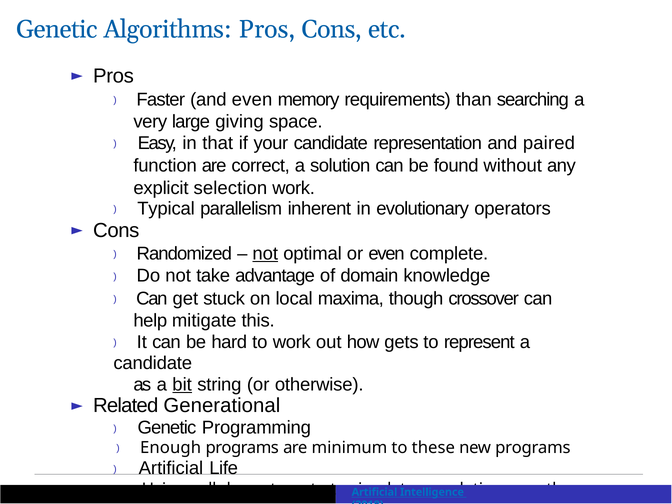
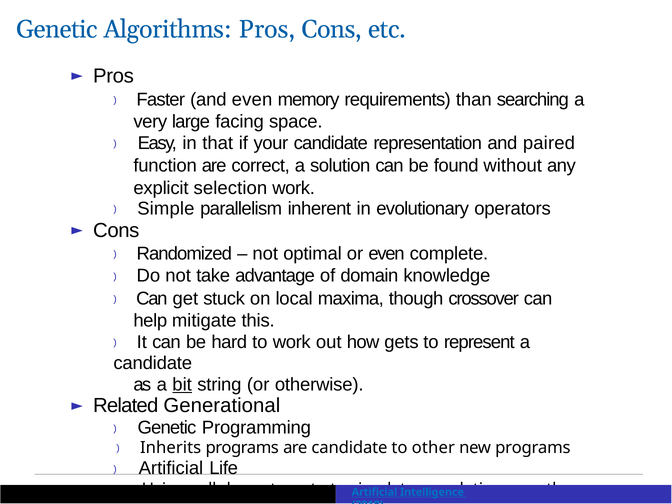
giving: giving -> facing
Typical: Typical -> Simple
not at (265, 254) underline: present -> none
Enough: Enough -> Inherits
are minimum: minimum -> candidate
these: these -> other
